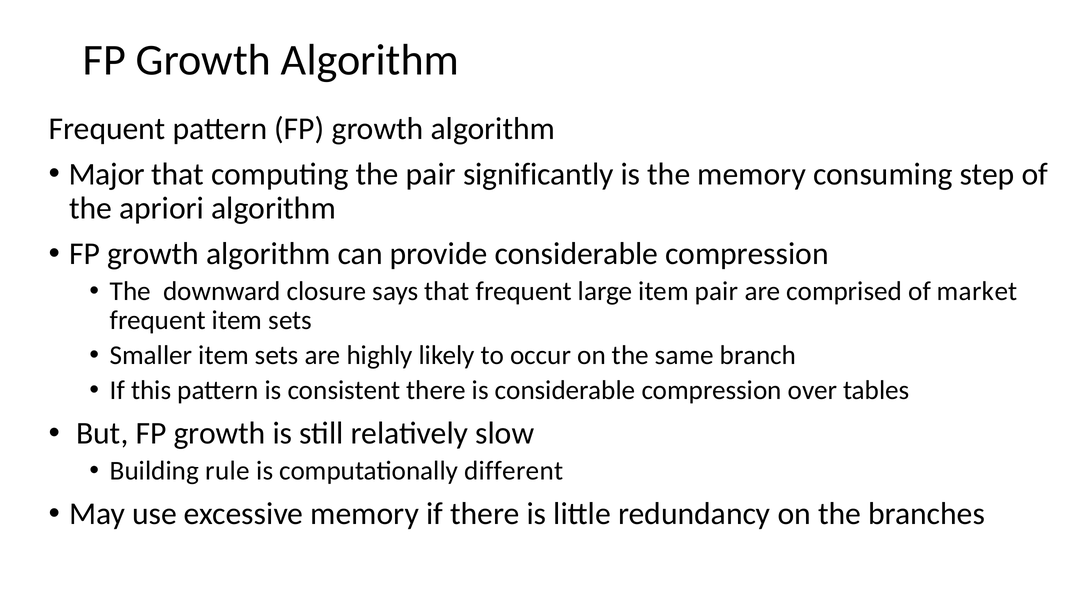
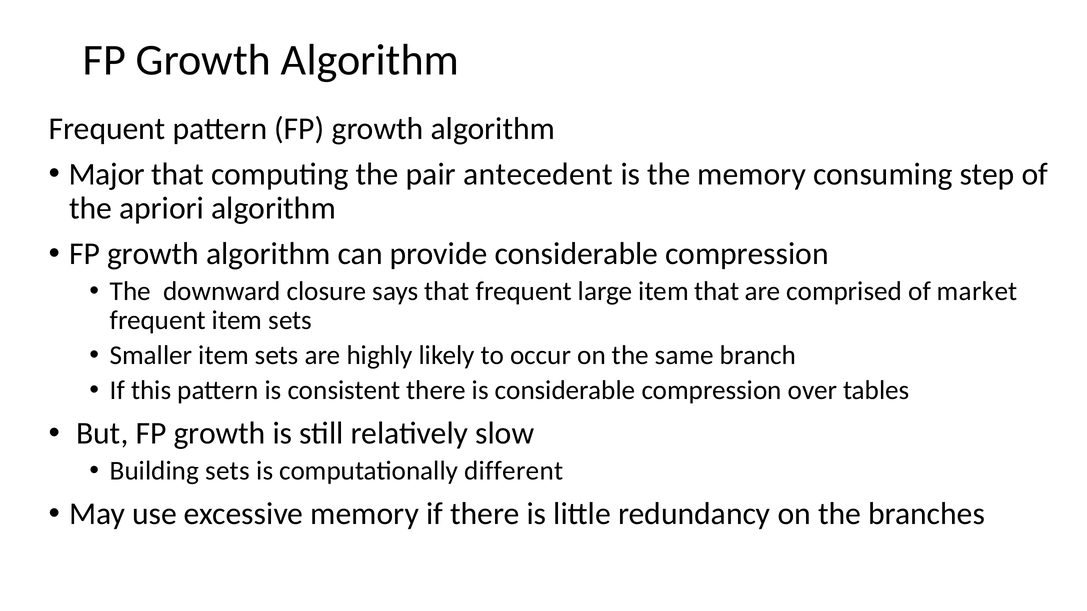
significantly: significantly -> antecedent
item pair: pair -> that
Building rule: rule -> sets
